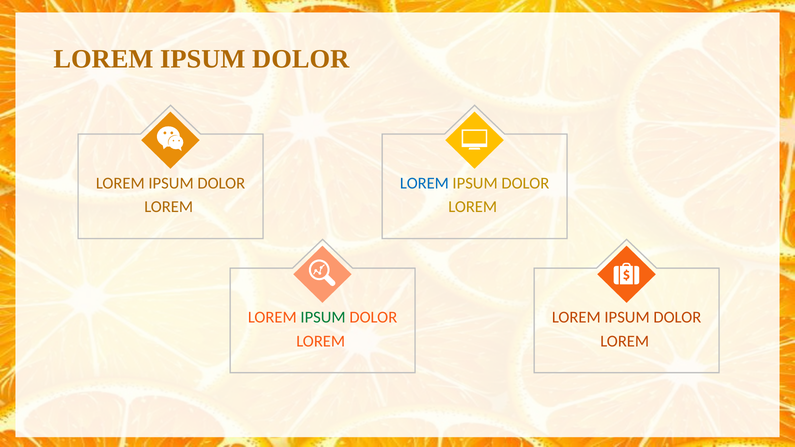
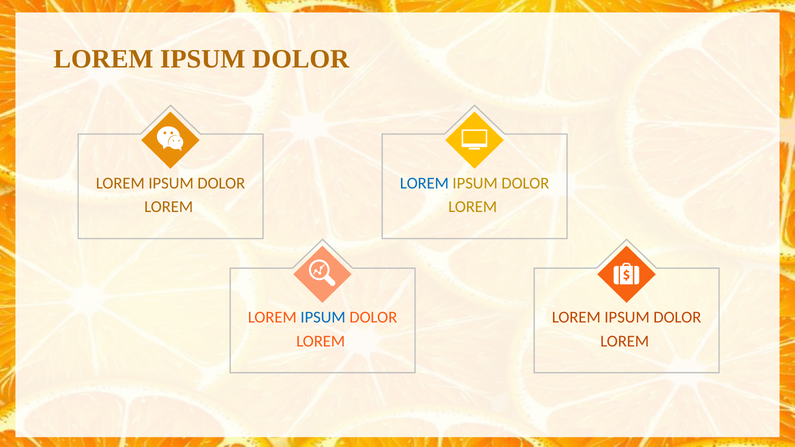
IPSUM at (323, 317) colour: green -> blue
